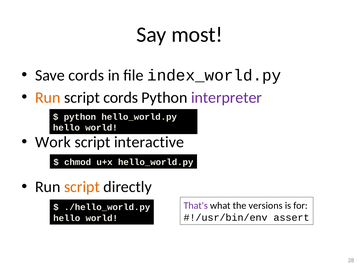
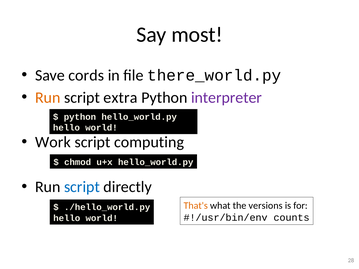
index_world.py: index_world.py -> there_world.py
script cords: cords -> extra
interactive: interactive -> computing
script at (82, 187) colour: orange -> blue
That's colour: purple -> orange
assert: assert -> counts
